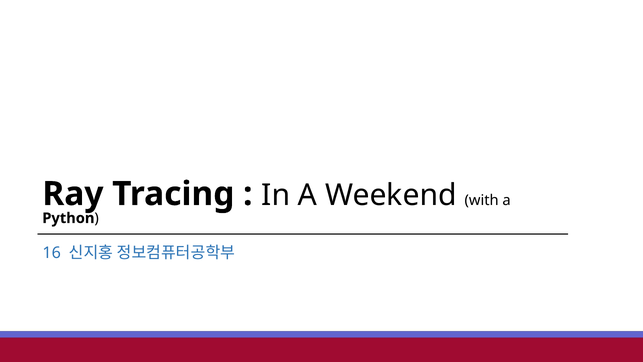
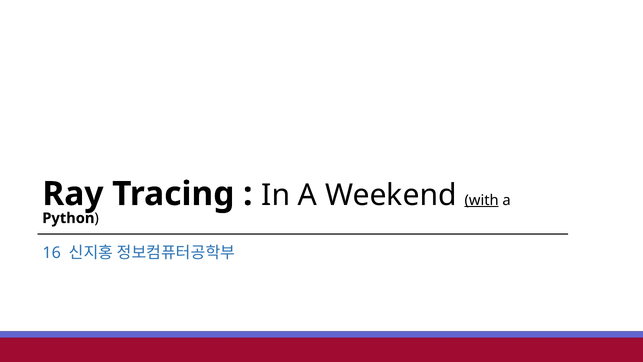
with underline: none -> present
